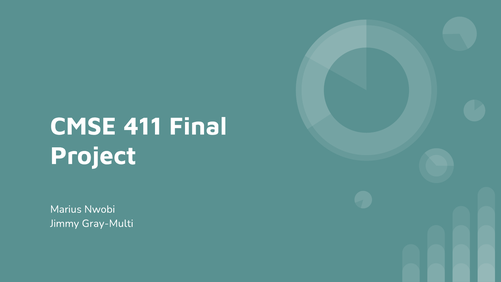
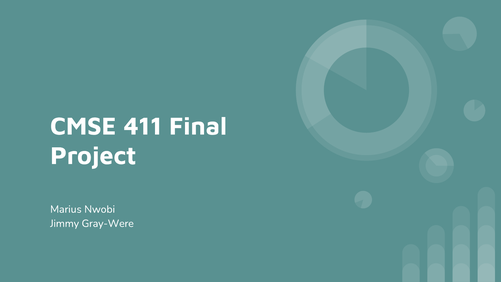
Gray-Multi: Gray-Multi -> Gray-Were
